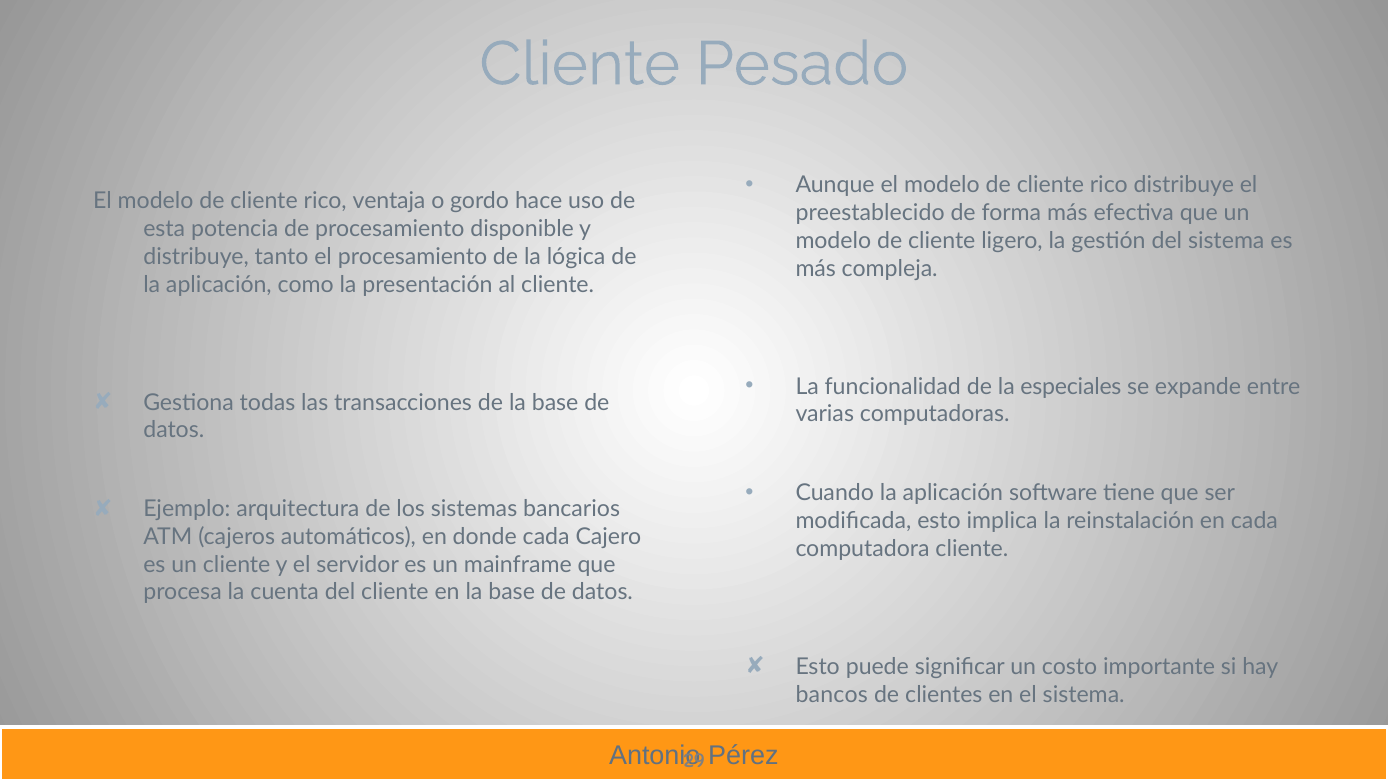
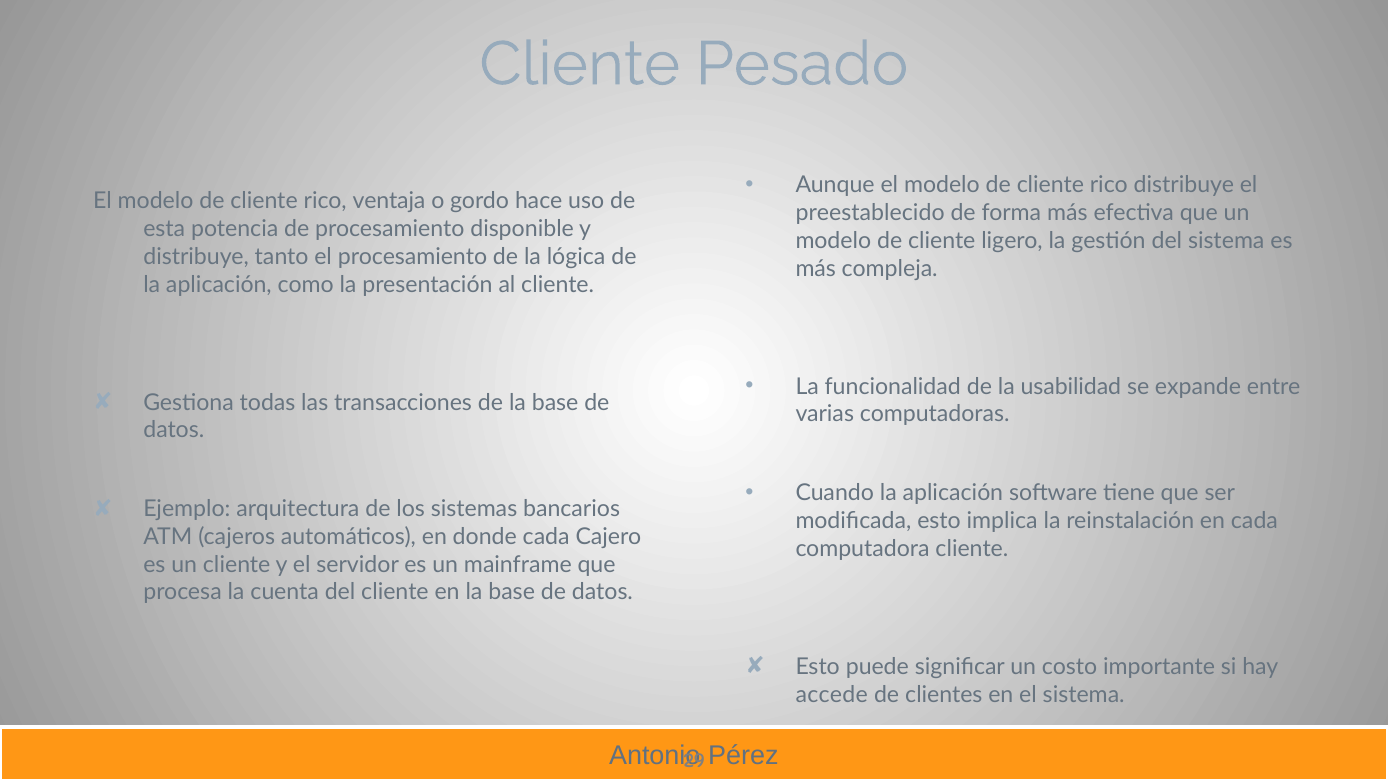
especiales: especiales -> usabilidad
bancos: bancos -> accede
